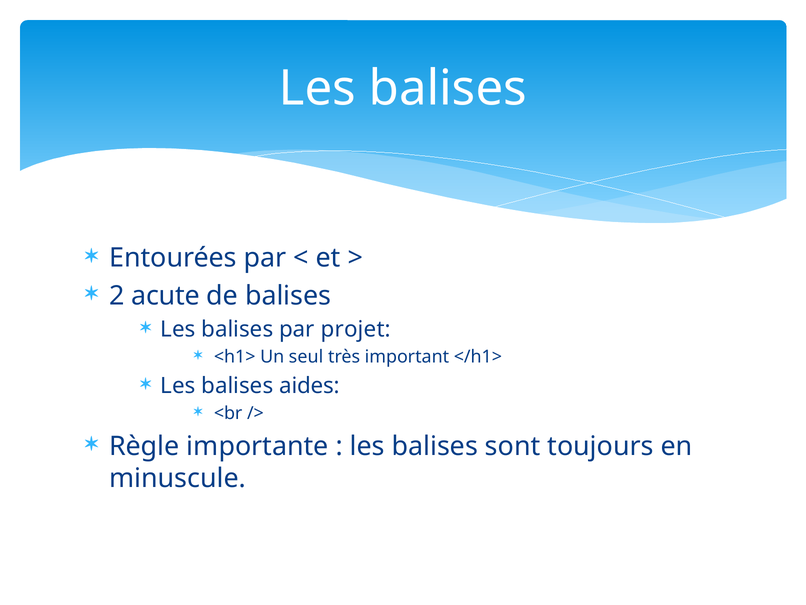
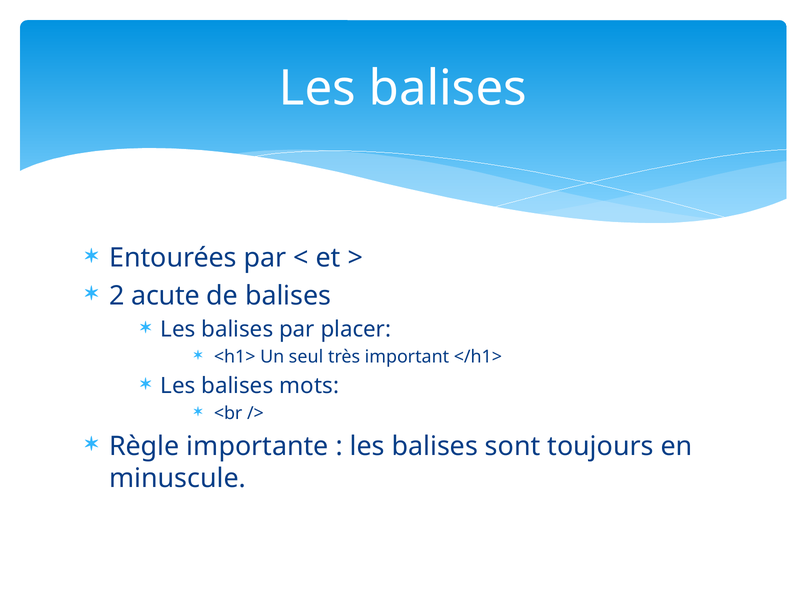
projet: projet -> placer
aides: aides -> mots
